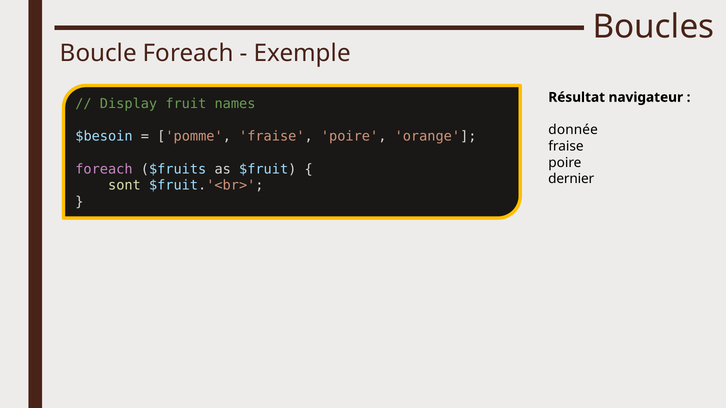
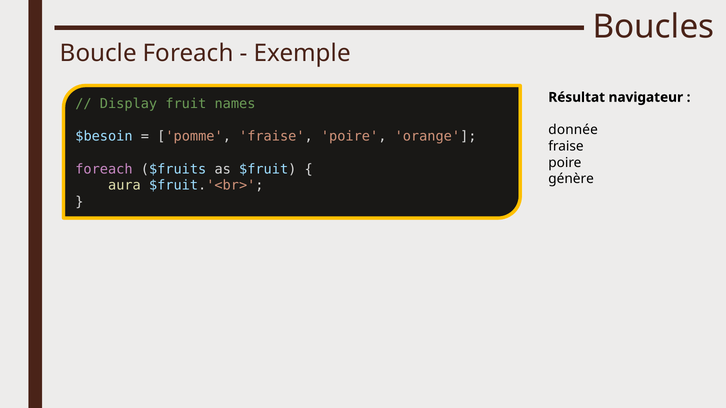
dernier: dernier -> génère
sont: sont -> aura
